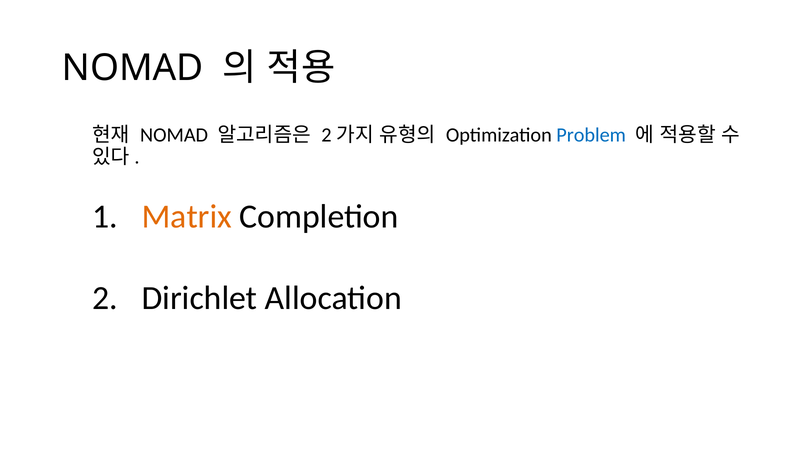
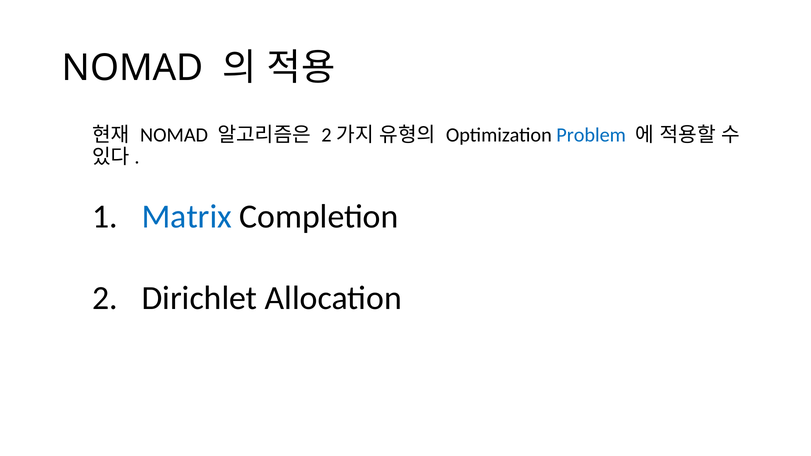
Matrix colour: orange -> blue
